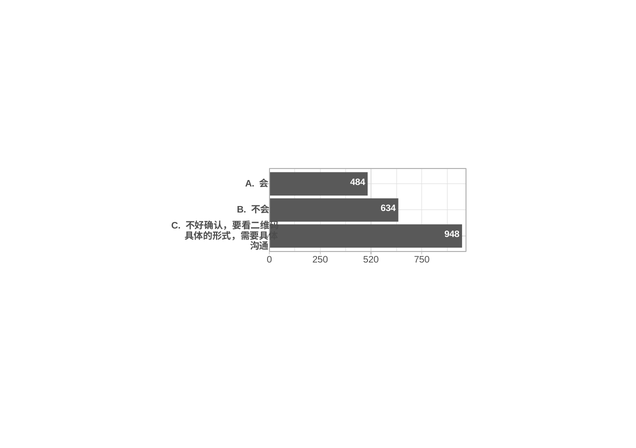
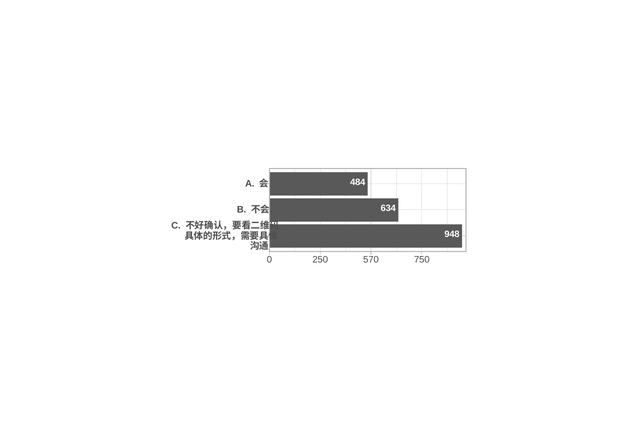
520: 520 -> 570
